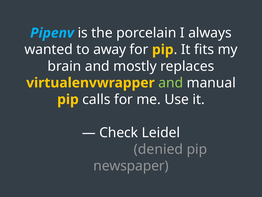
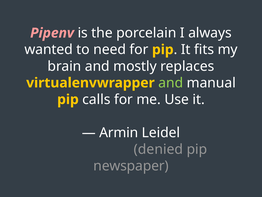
Pipenv colour: light blue -> pink
away: away -> need
Check: Check -> Armin
